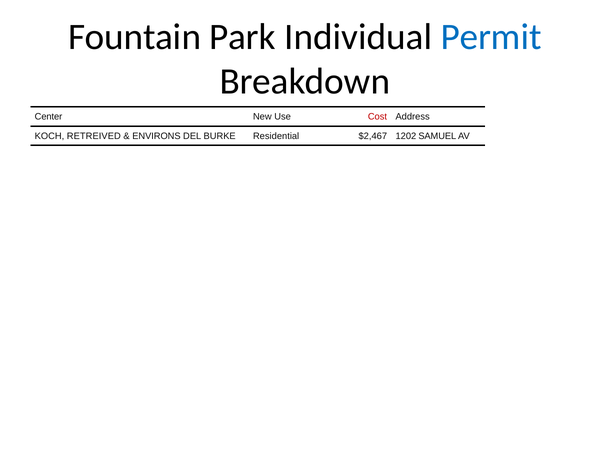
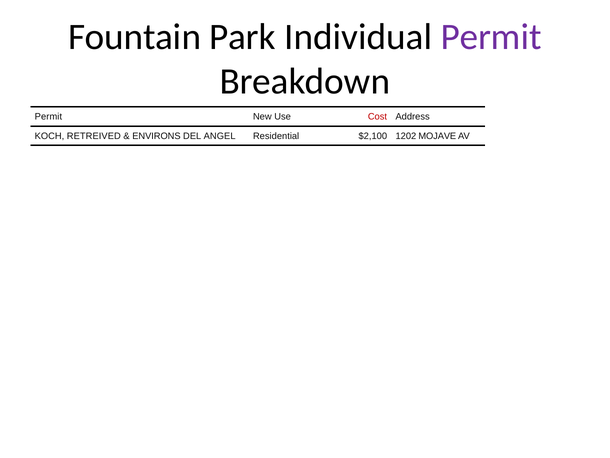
Permit at (491, 37) colour: blue -> purple
Center at (49, 117): Center -> Permit
BURKE: BURKE -> ANGEL
$2,467: $2,467 -> $2,100
SAMUEL: SAMUEL -> MOJAVE
